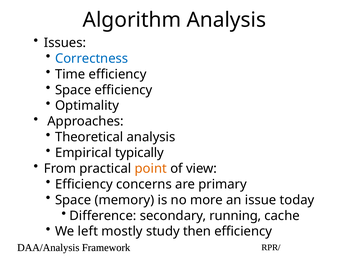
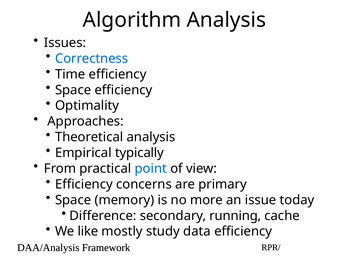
point colour: orange -> blue
left: left -> like
then: then -> data
